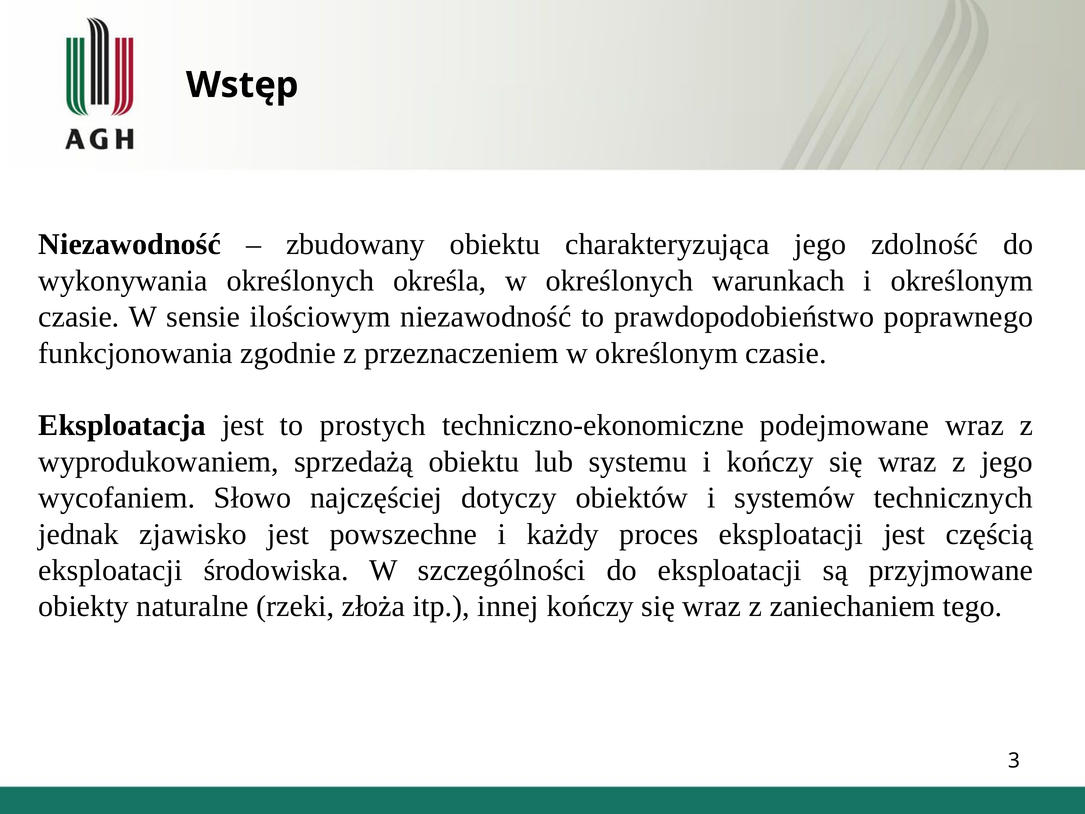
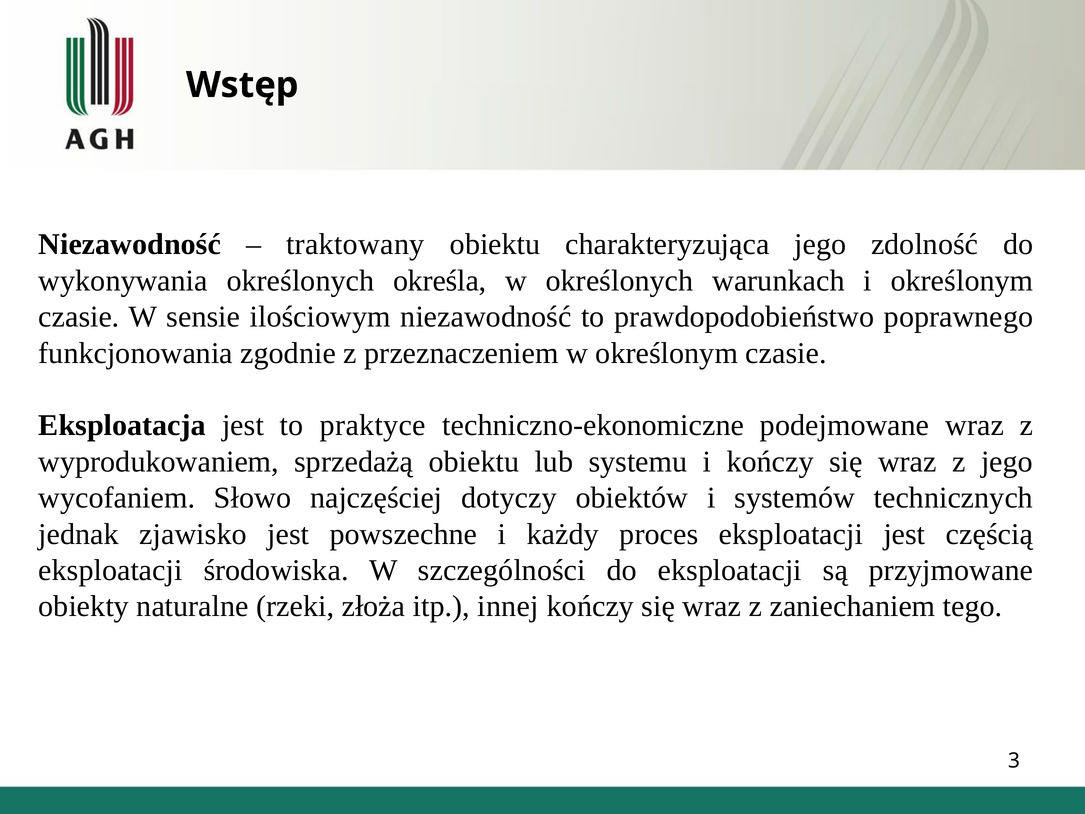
zbudowany: zbudowany -> traktowany
prostych: prostych -> praktyce
